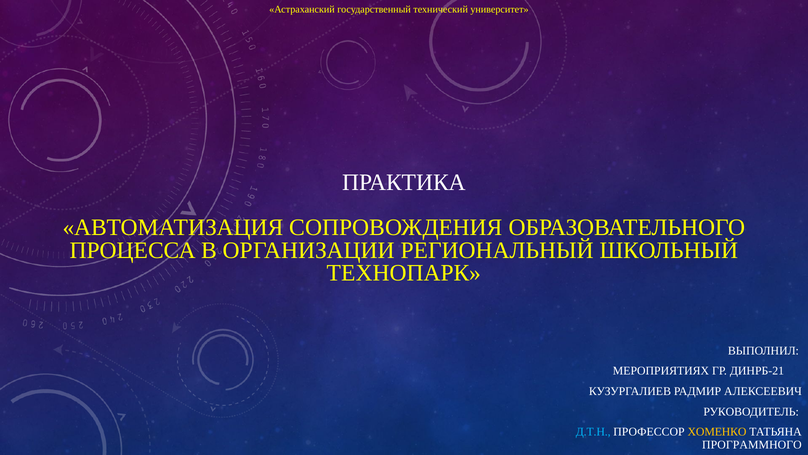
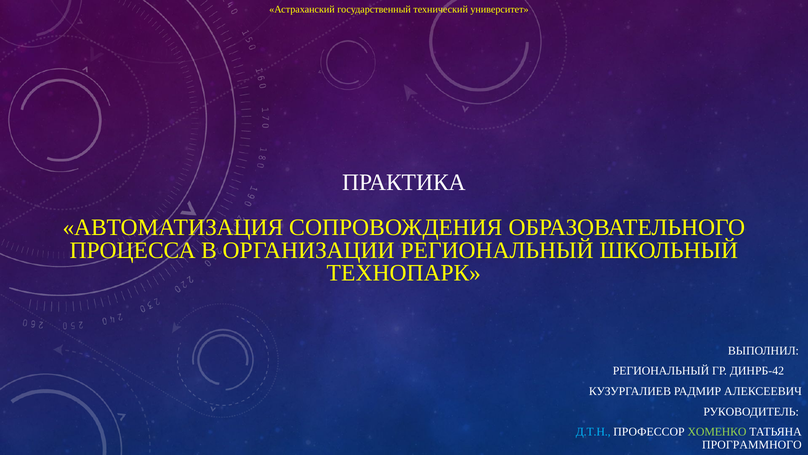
МЕРОПРИЯТИЯХ at (661, 371): МЕРОПРИЯТИЯХ -> РЕГИОНАЛЬНЫЙ
ДИНРБ-21: ДИНРБ-21 -> ДИНРБ-42
ХОМЕНКО colour: yellow -> light green
